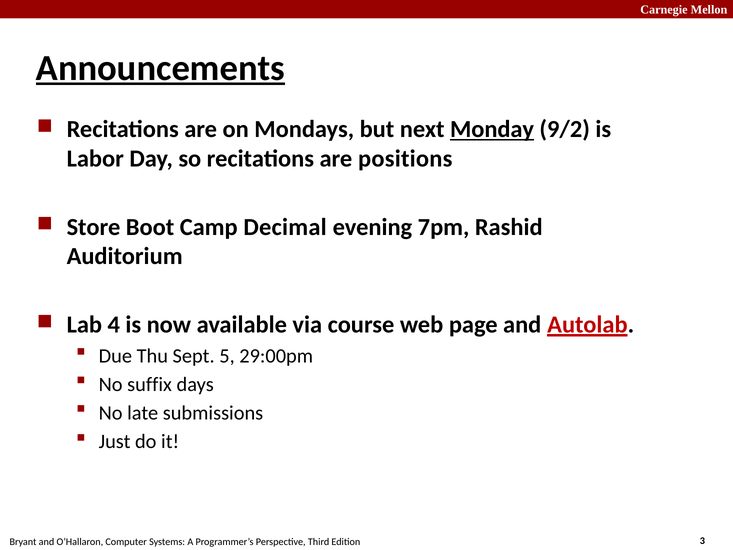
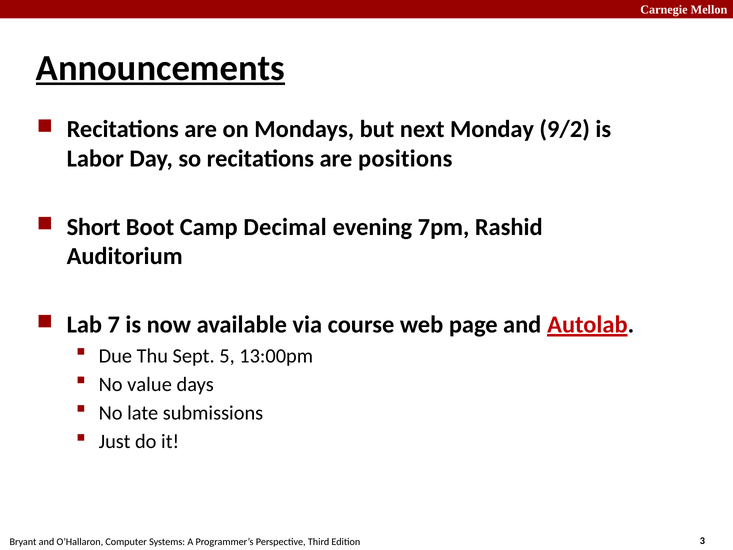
Monday underline: present -> none
Store: Store -> Short
4: 4 -> 7
29:00pm: 29:00pm -> 13:00pm
suffix: suffix -> value
